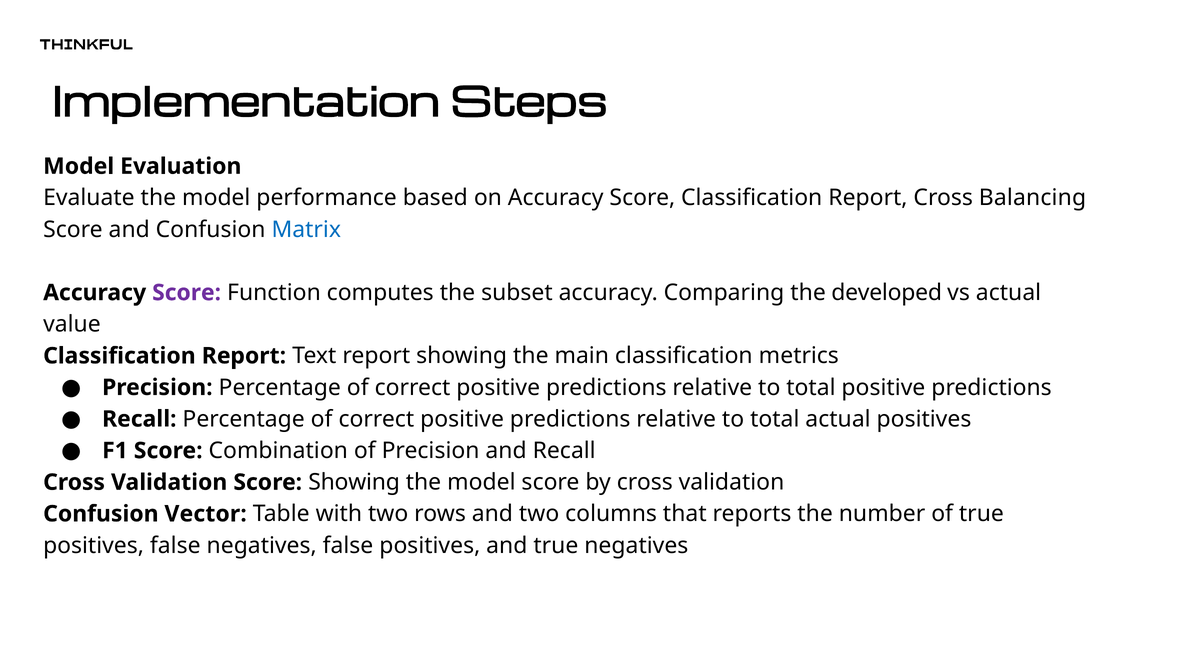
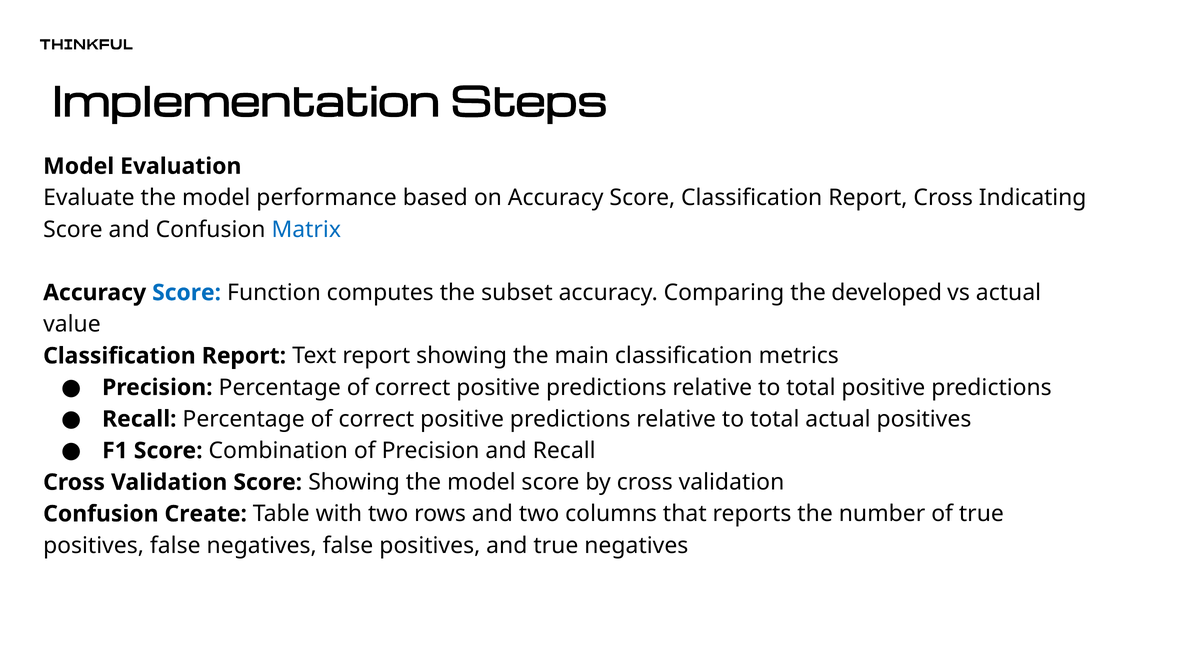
Balancing: Balancing -> Indicating
Score at (187, 293) colour: purple -> blue
Vector: Vector -> Create
